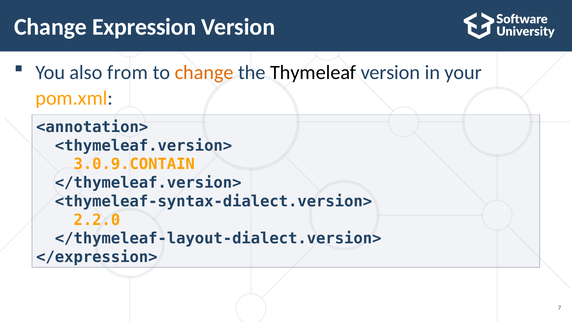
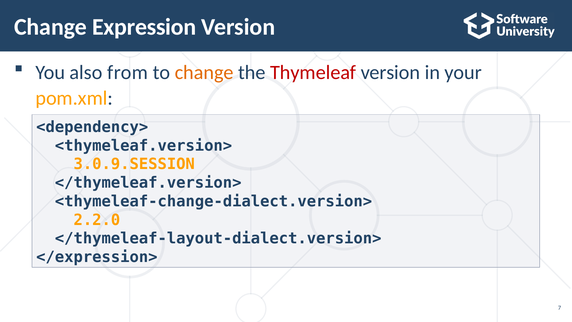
Thymeleaf colour: black -> red
<annotation>: <annotation> -> <dependency>
3.0.9.CONTAIN: 3.0.9.CONTAIN -> 3.0.9.SESSION
<thymeleaf-syntax-dialect.version>: <thymeleaf-syntax-dialect.version> -> <thymeleaf-change-dialect.version>
